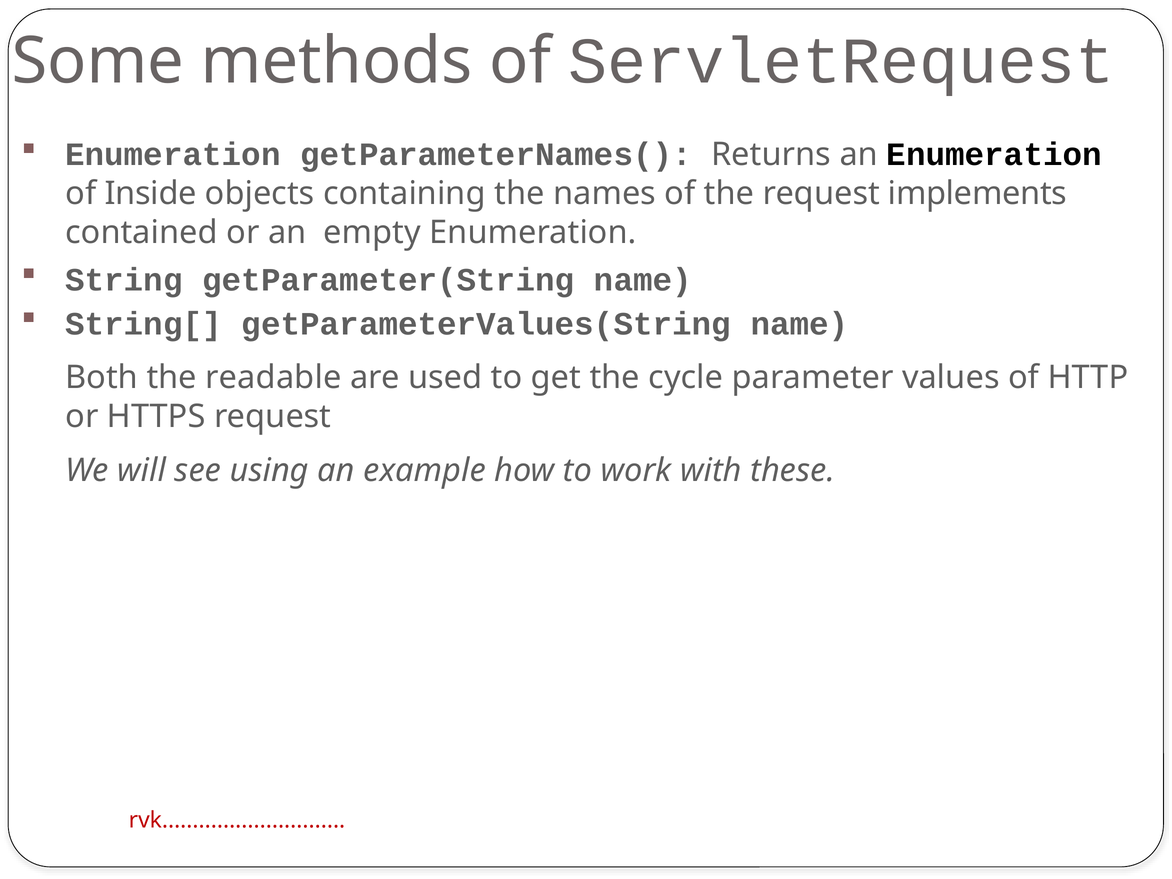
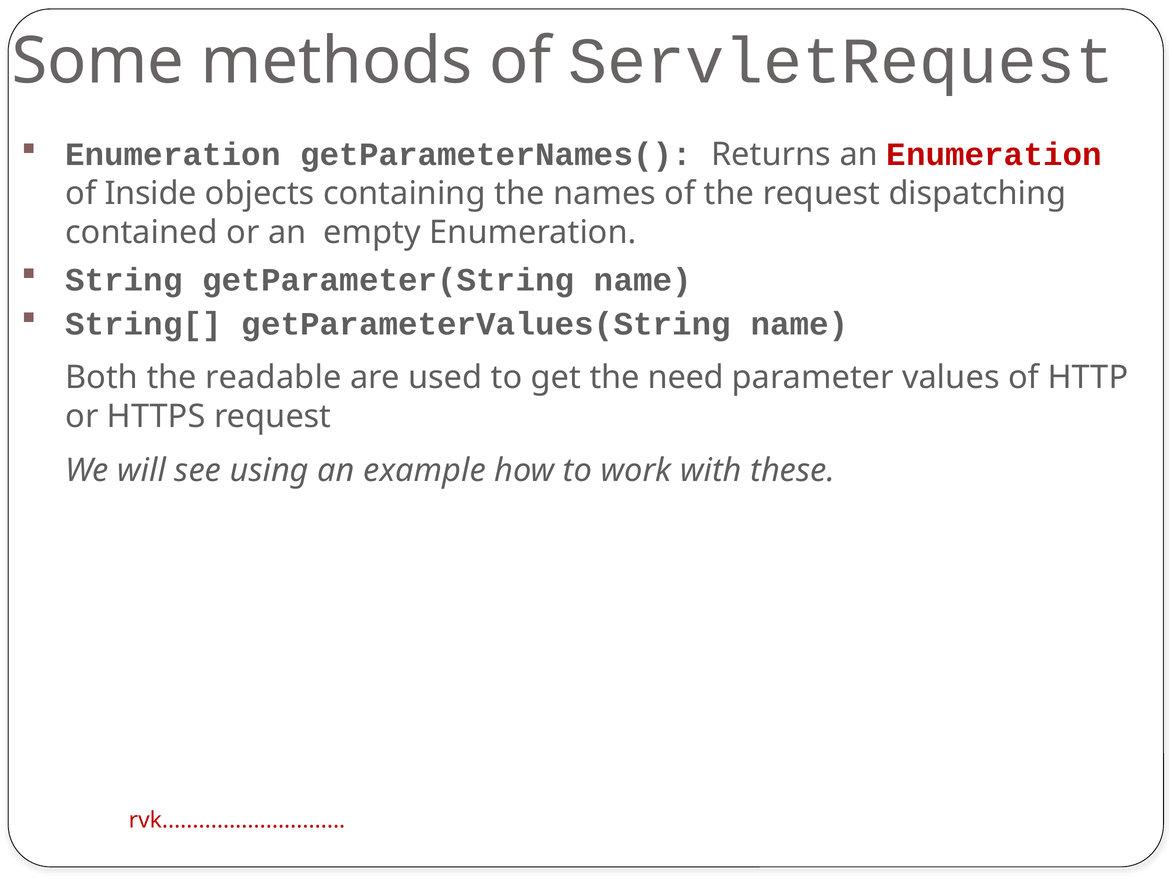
Enumeration at (994, 155) colour: black -> red
implements: implements -> dispatching
cycle: cycle -> need
